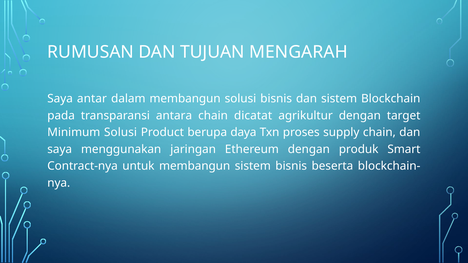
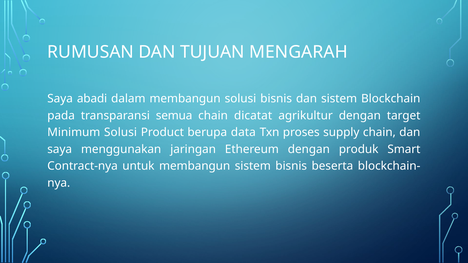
antar: antar -> abadi
antara: antara -> semua
daya: daya -> data
